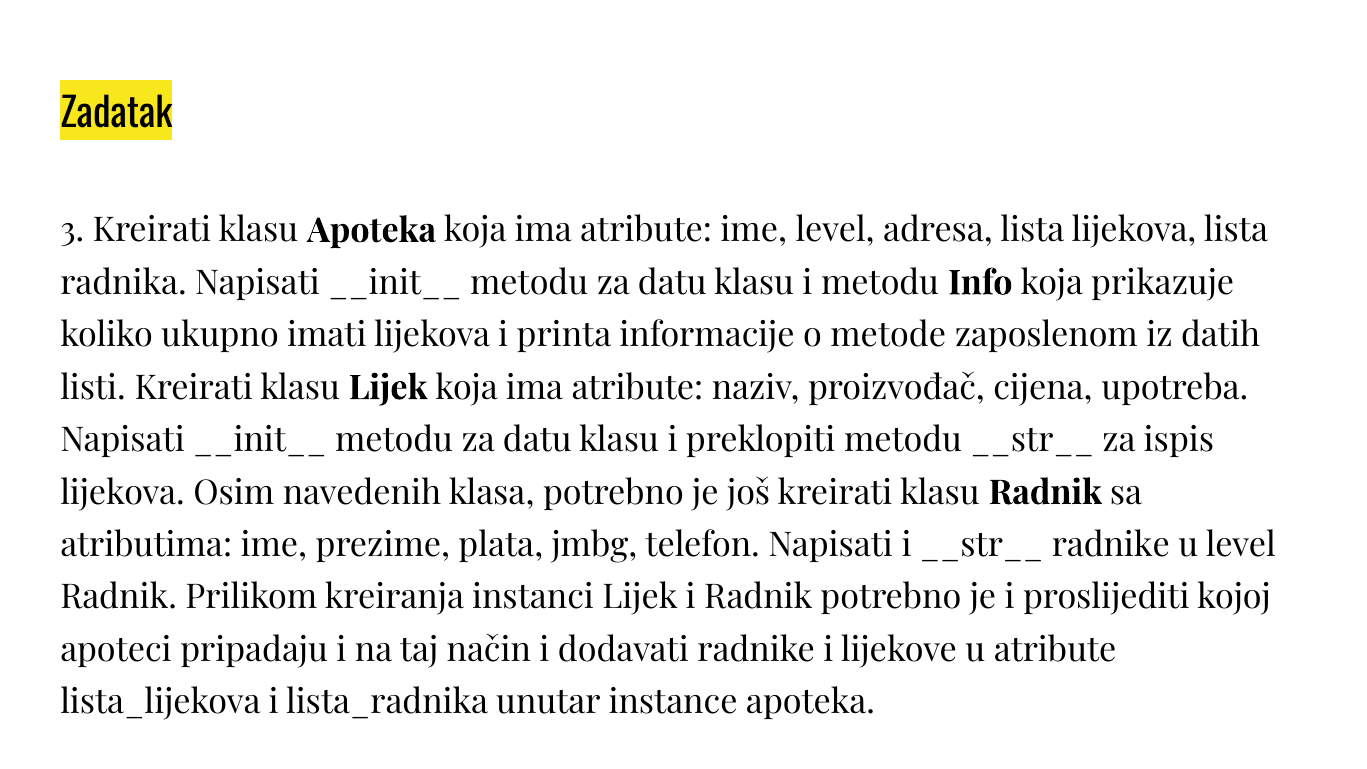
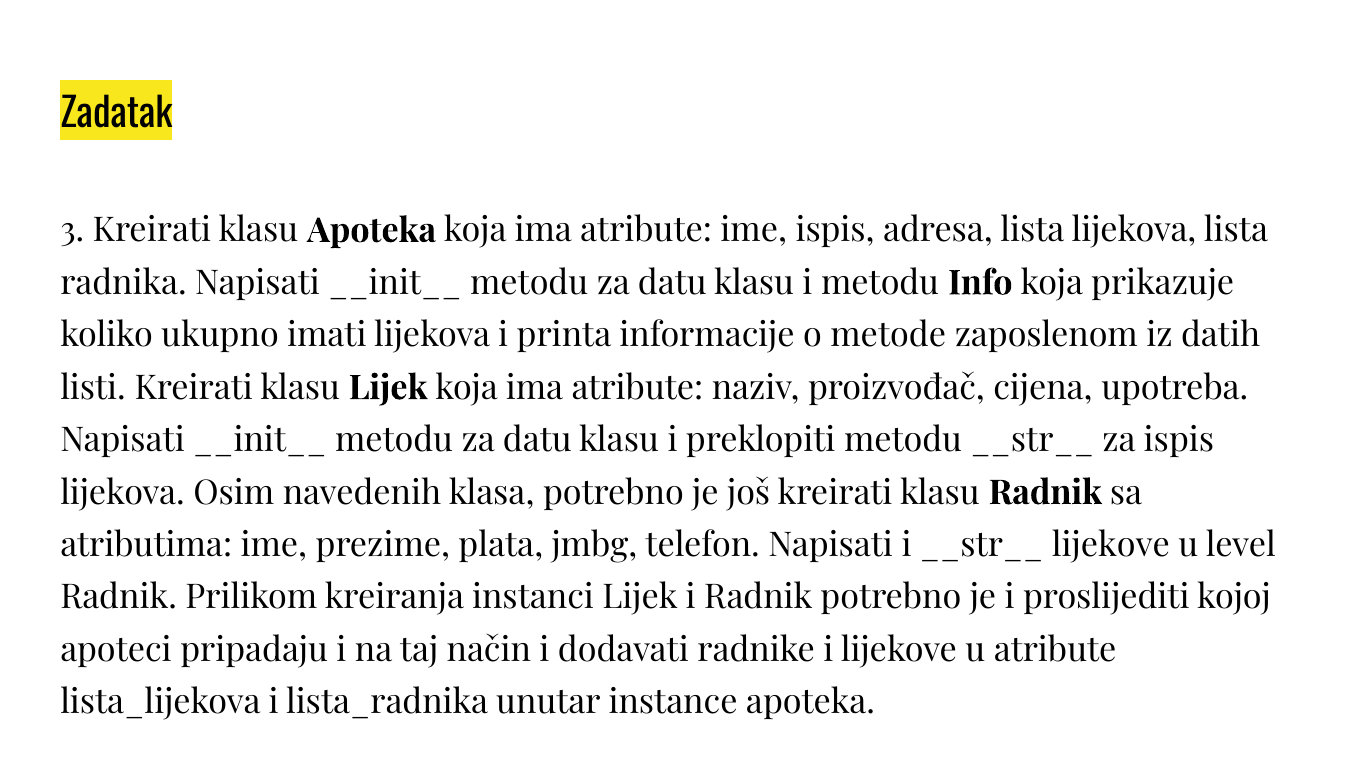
ime level: level -> ispis
__str__ radnike: radnike -> lijekove
